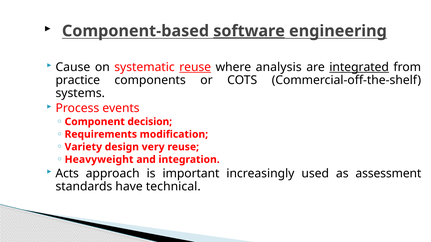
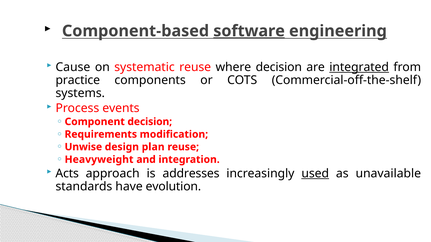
reuse at (195, 67) underline: present -> none
where analysis: analysis -> decision
Variety: Variety -> Unwise
very: very -> plan
important: important -> addresses
used underline: none -> present
assessment: assessment -> unavailable
technical: technical -> evolution
